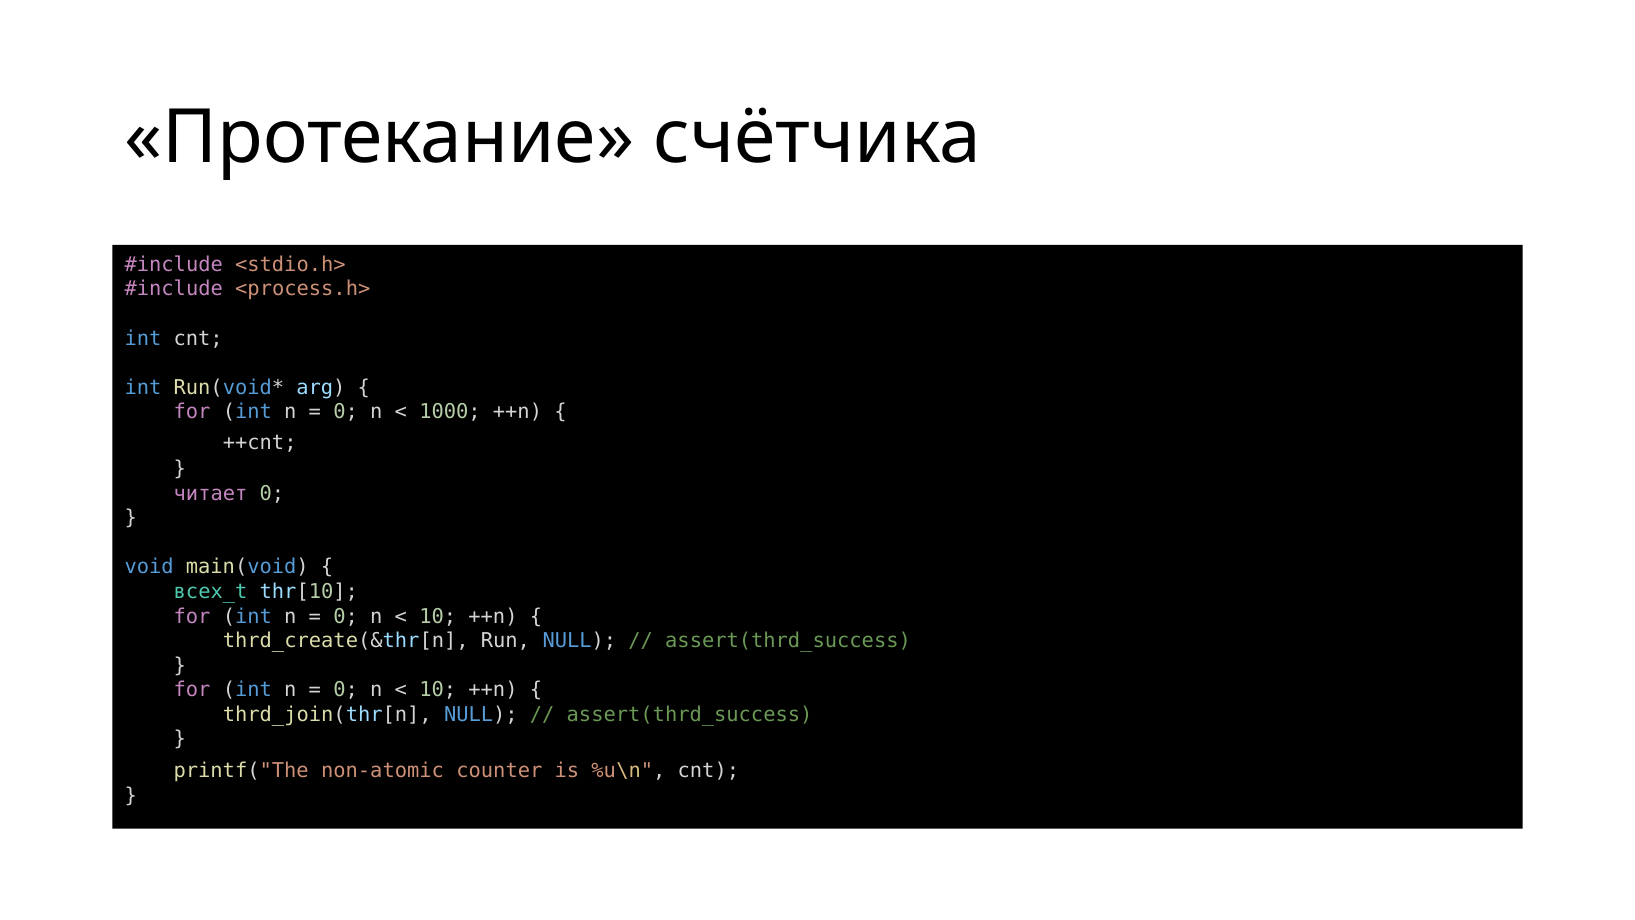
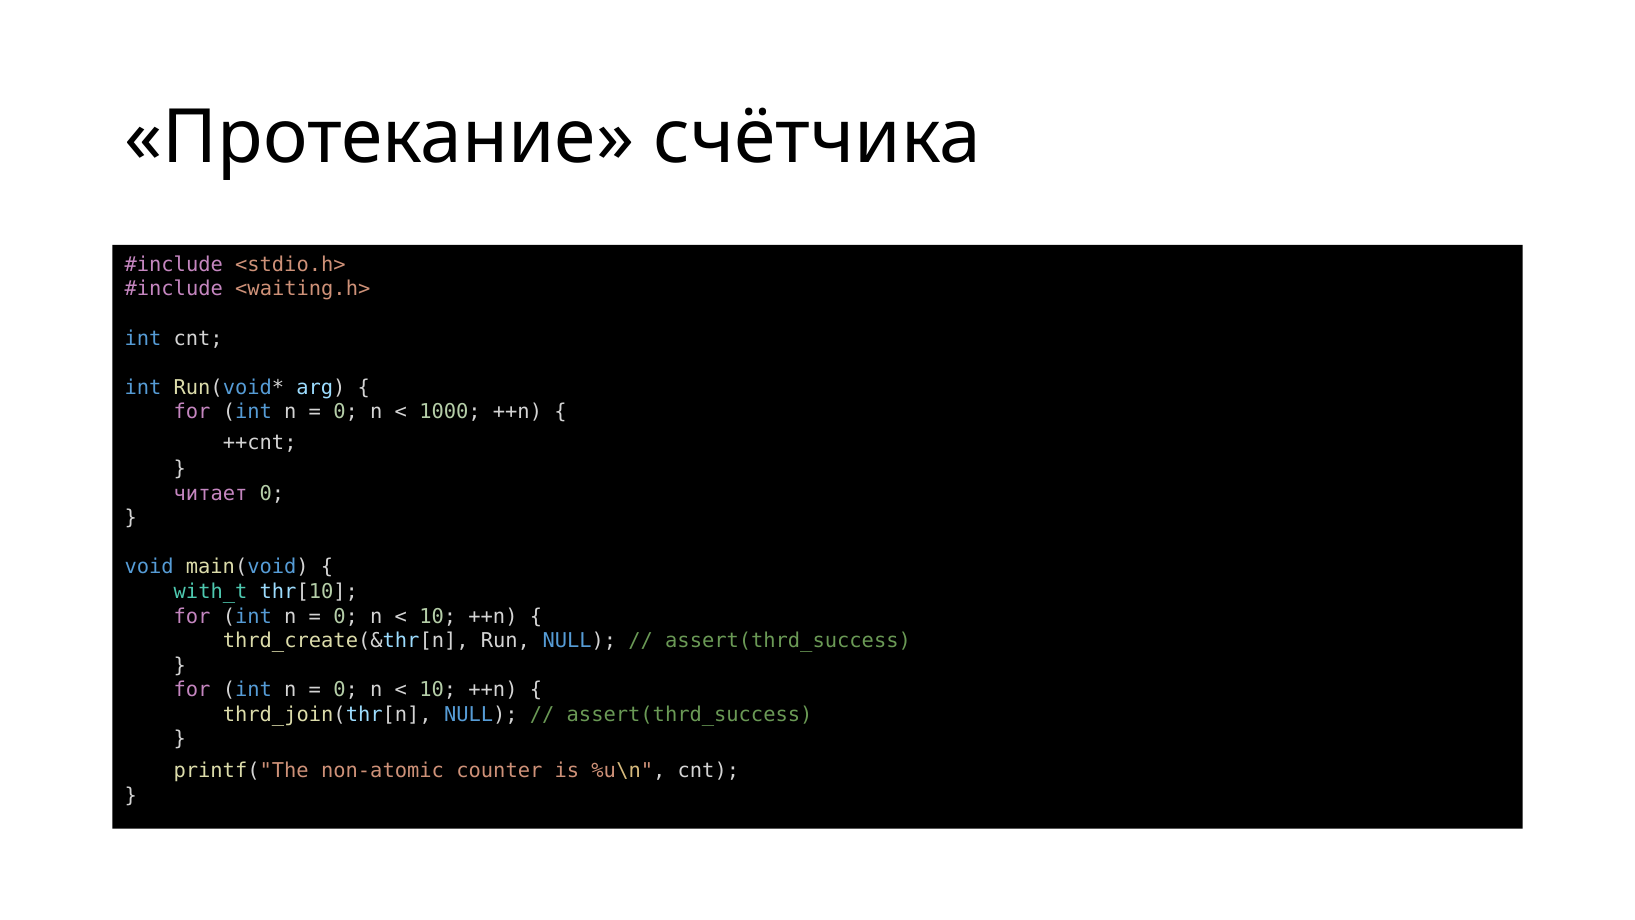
<process.h>: <process.h> -> <waiting.h>
всех_t: всех_t -> with_t
